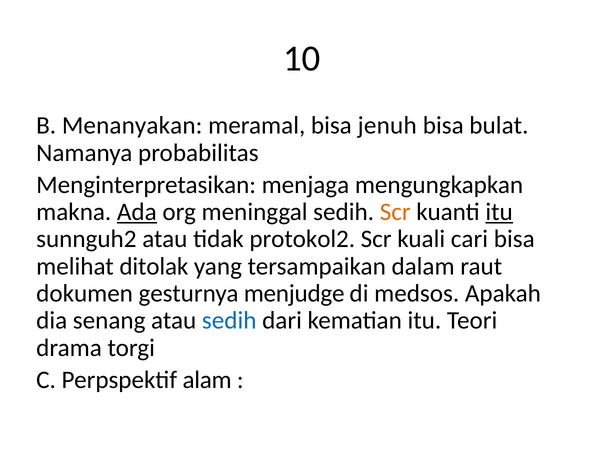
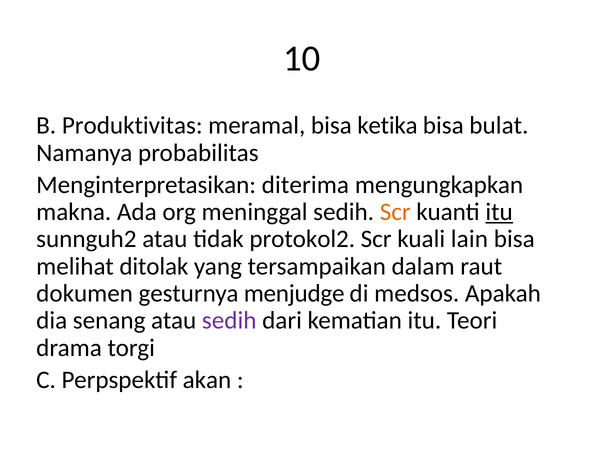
Menanyakan: Menanyakan -> Produktivitas
jenuh: jenuh -> ketika
menjaga: menjaga -> diterima
Ada underline: present -> none
cari: cari -> lain
sedih at (229, 321) colour: blue -> purple
alam: alam -> akan
